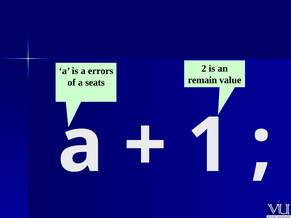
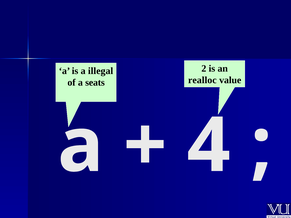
errors: errors -> illegal
remain: remain -> realloc
1: 1 -> 4
